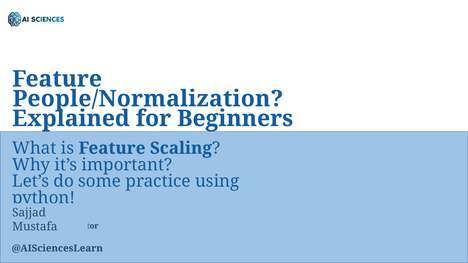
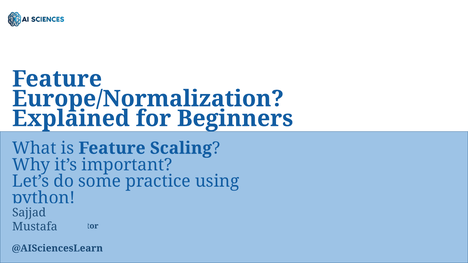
People/Normalization: People/Normalization -> Europe/Normalization
